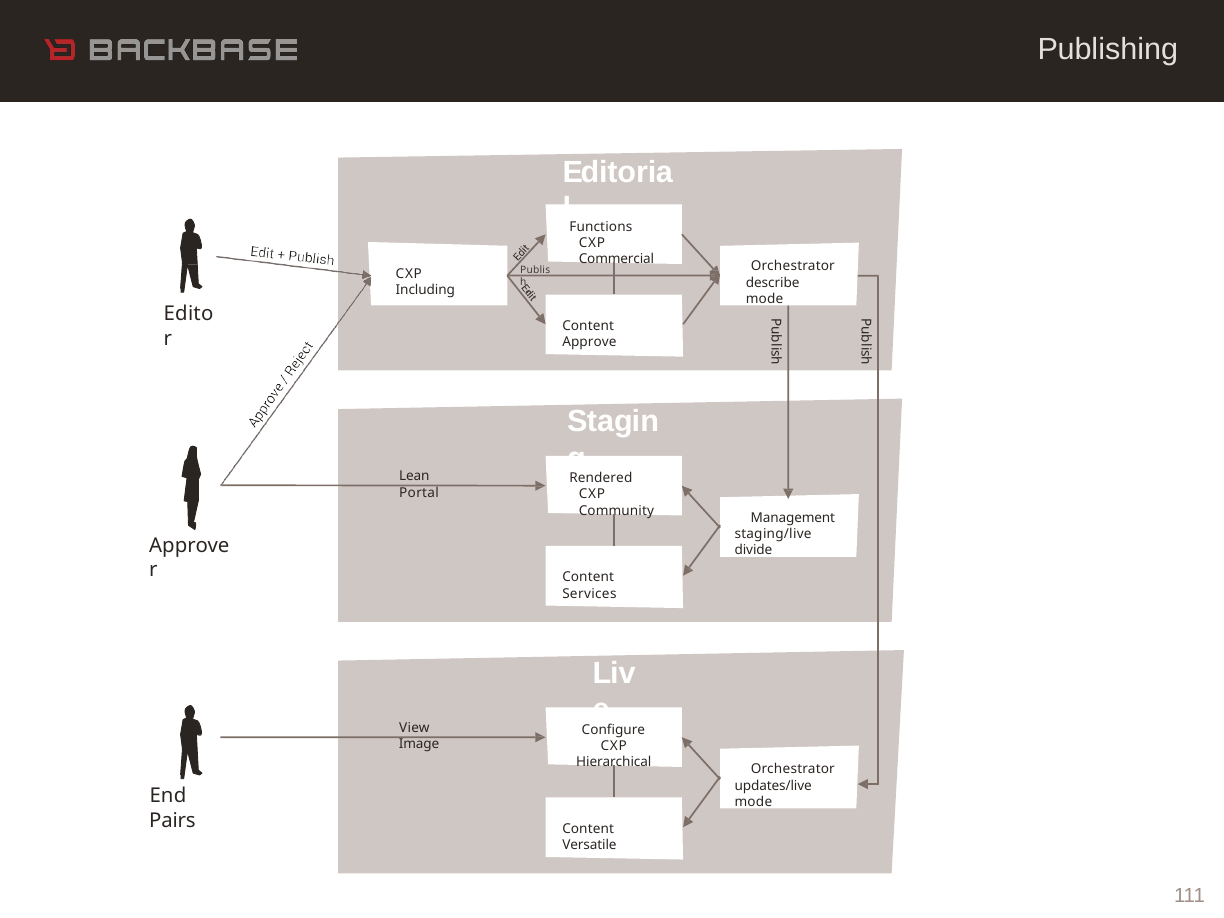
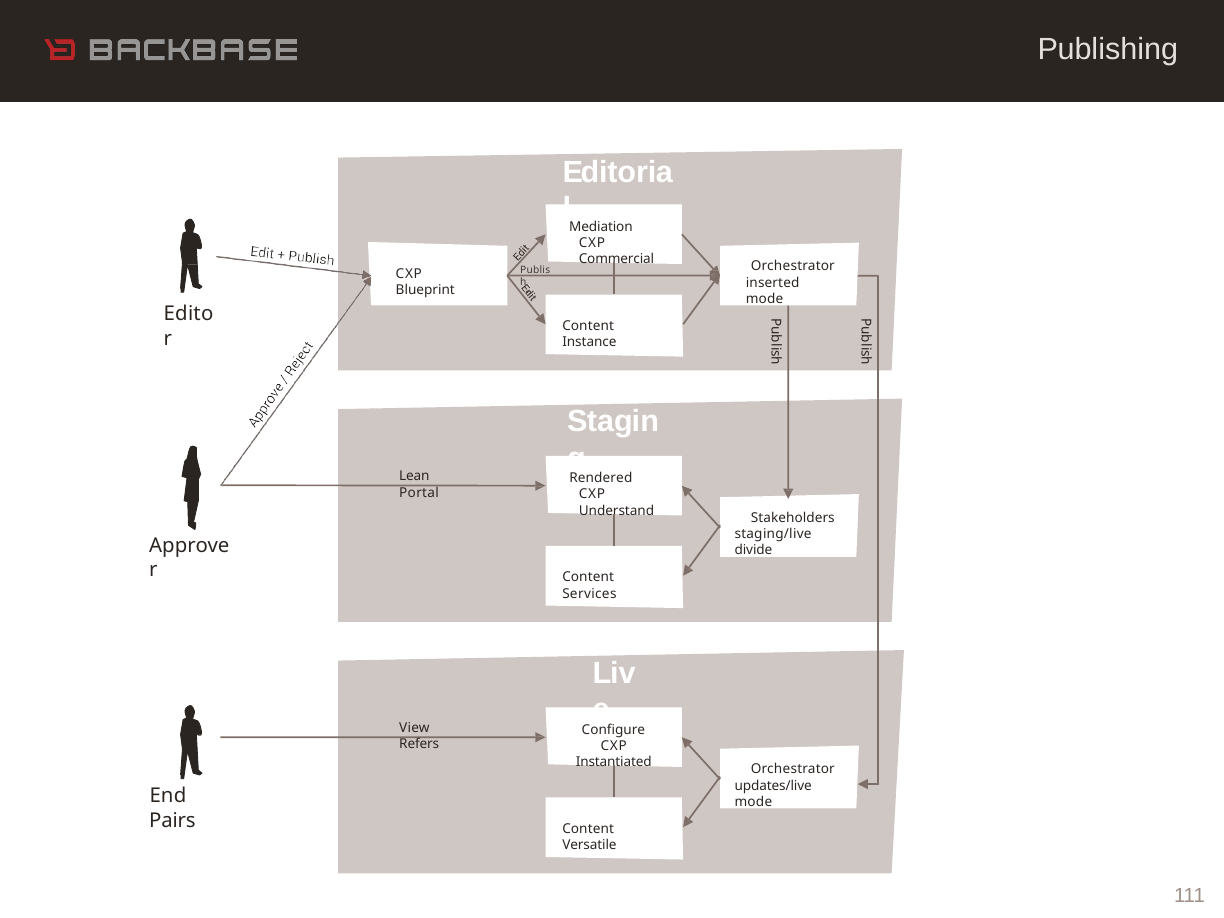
Functions: Functions -> Mediation
describe: describe -> inserted
Including: Including -> Blueprint
Approve at (589, 342): Approve -> Instance
Community: Community -> Understand
Management: Management -> Stakeholders
Image: Image -> Refers
Hierarchical: Hierarchical -> Instantiated
